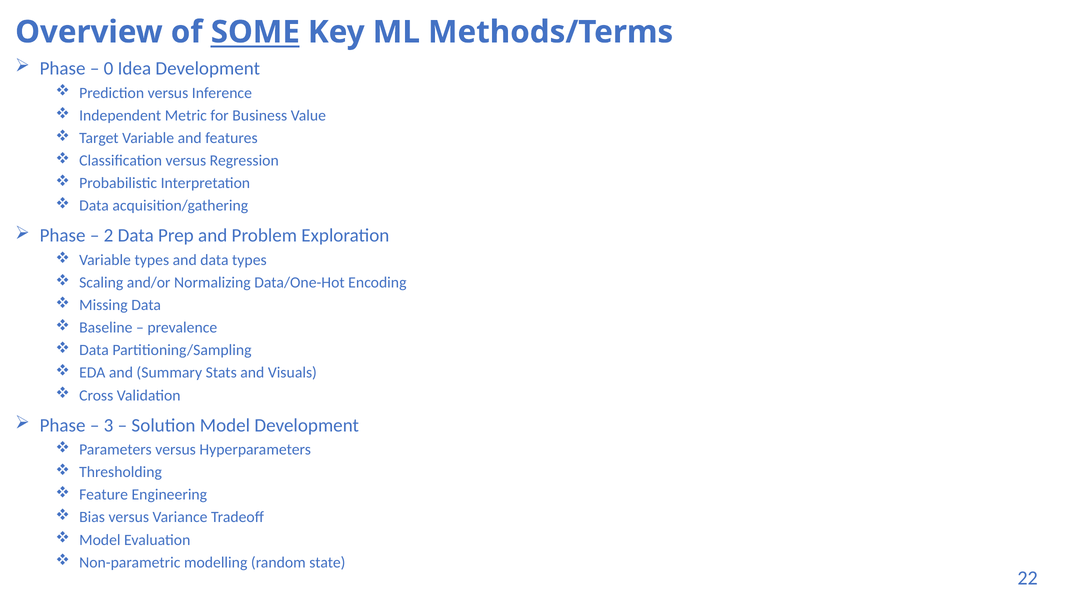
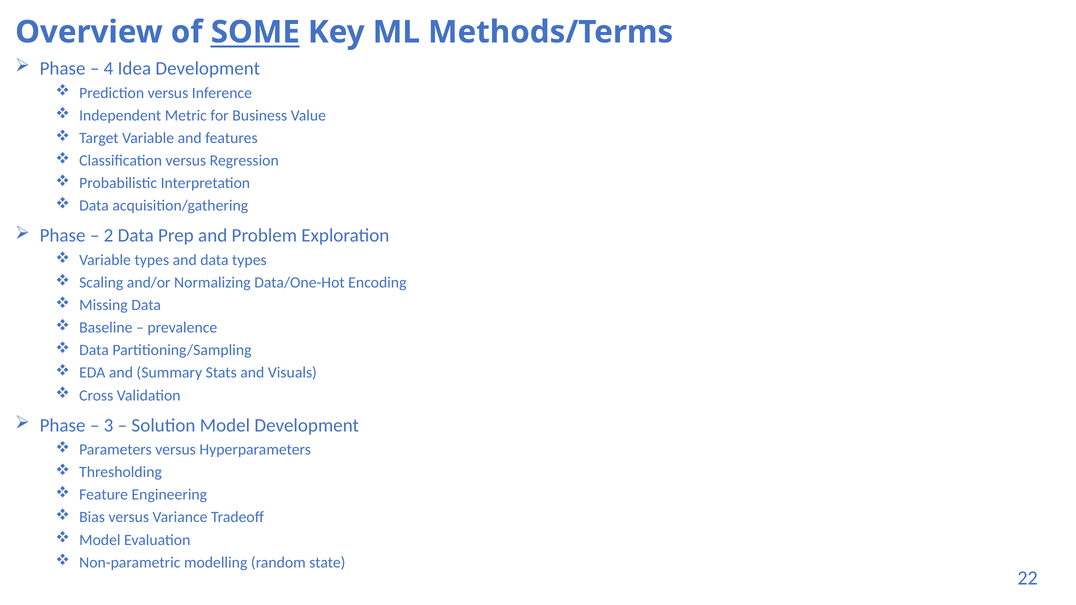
0: 0 -> 4
